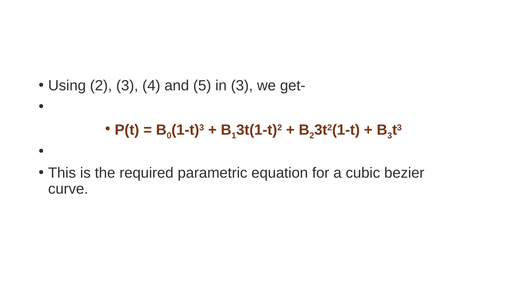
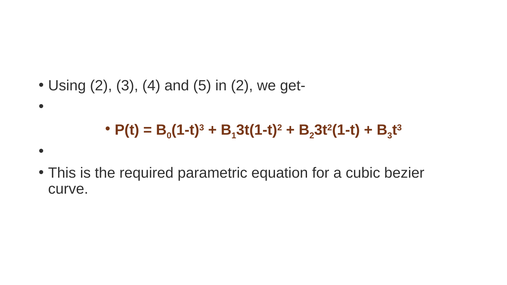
in 3: 3 -> 2
